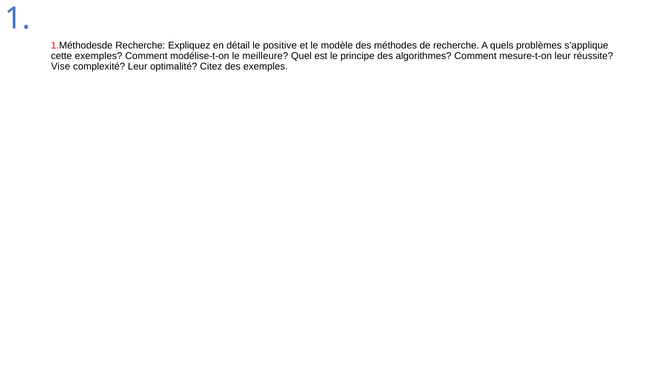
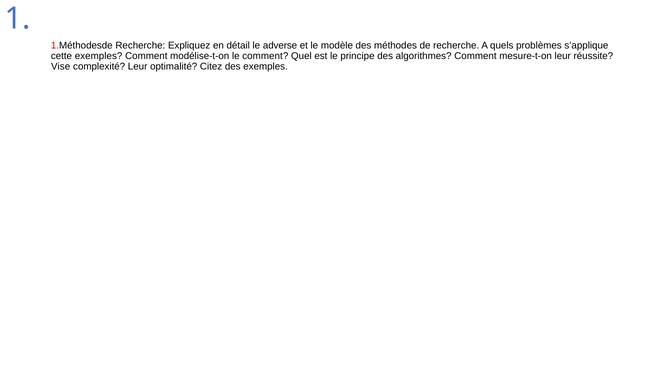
positive: positive -> adverse
le meilleure: meilleure -> comment
